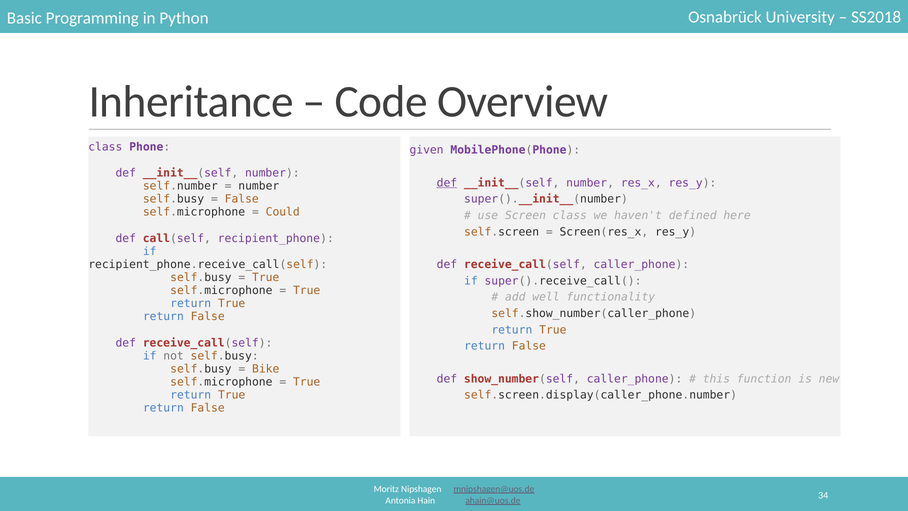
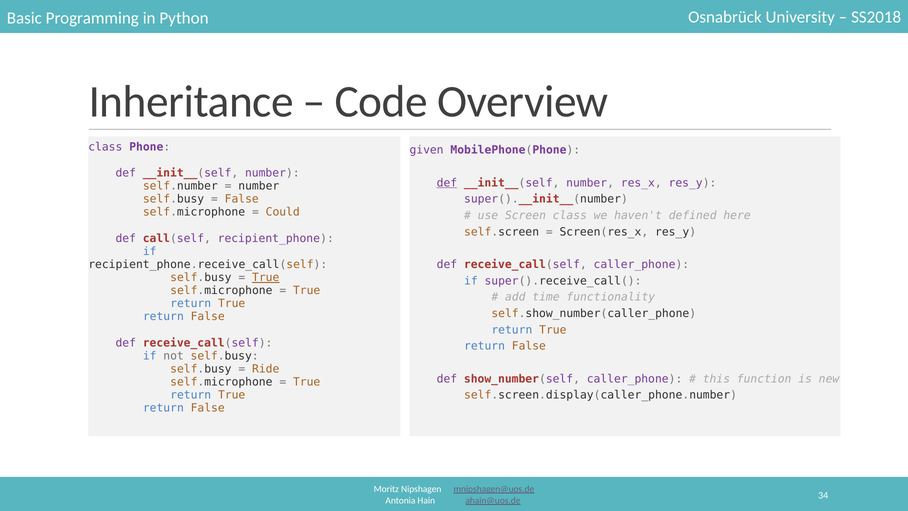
True at (266, 277) underline: none -> present
well: well -> time
Bike: Bike -> Ride
